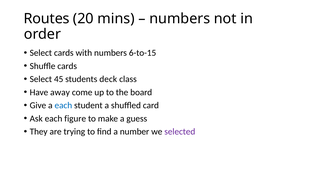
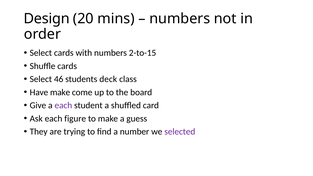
Routes: Routes -> Design
6-to-15: 6-to-15 -> 2-to-15
45: 45 -> 46
Have away: away -> make
each at (63, 105) colour: blue -> purple
